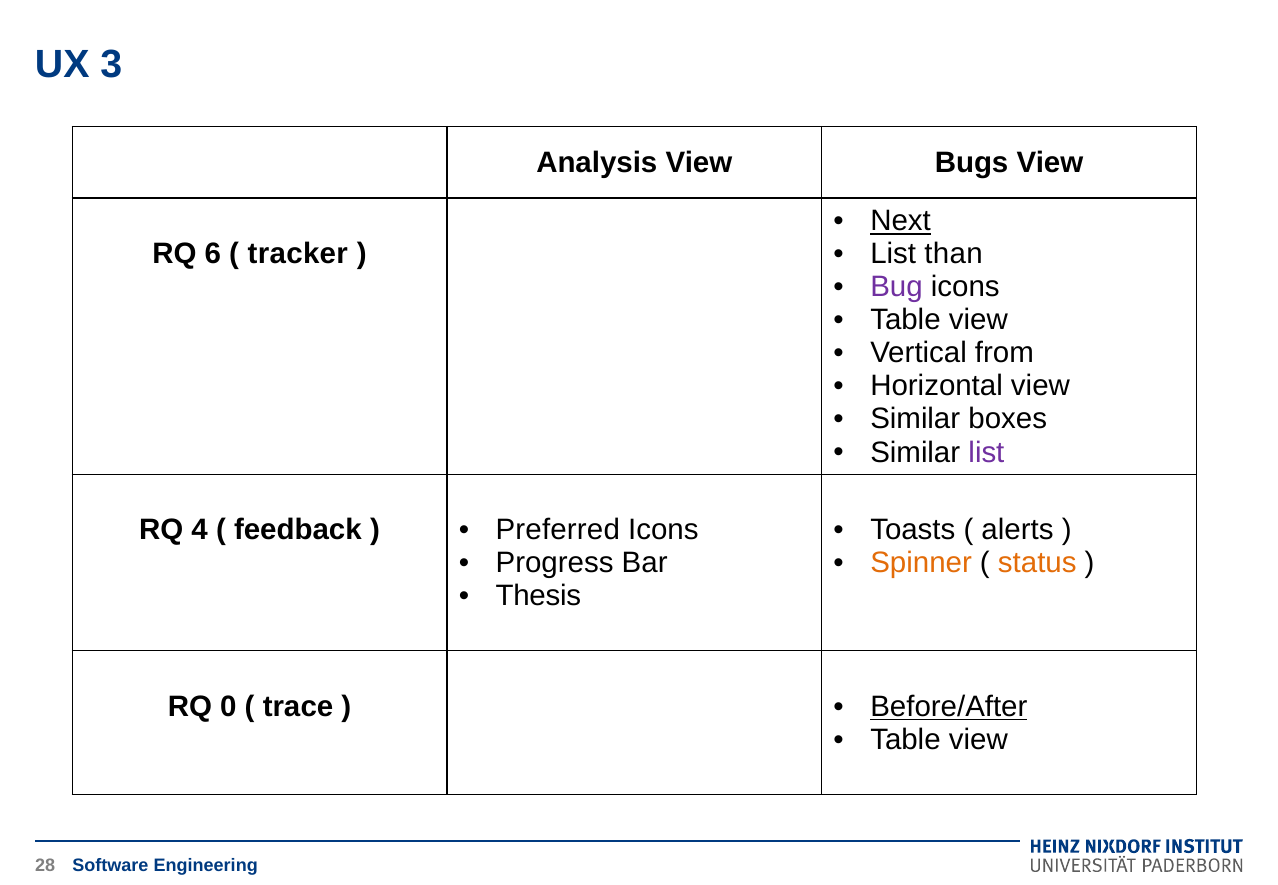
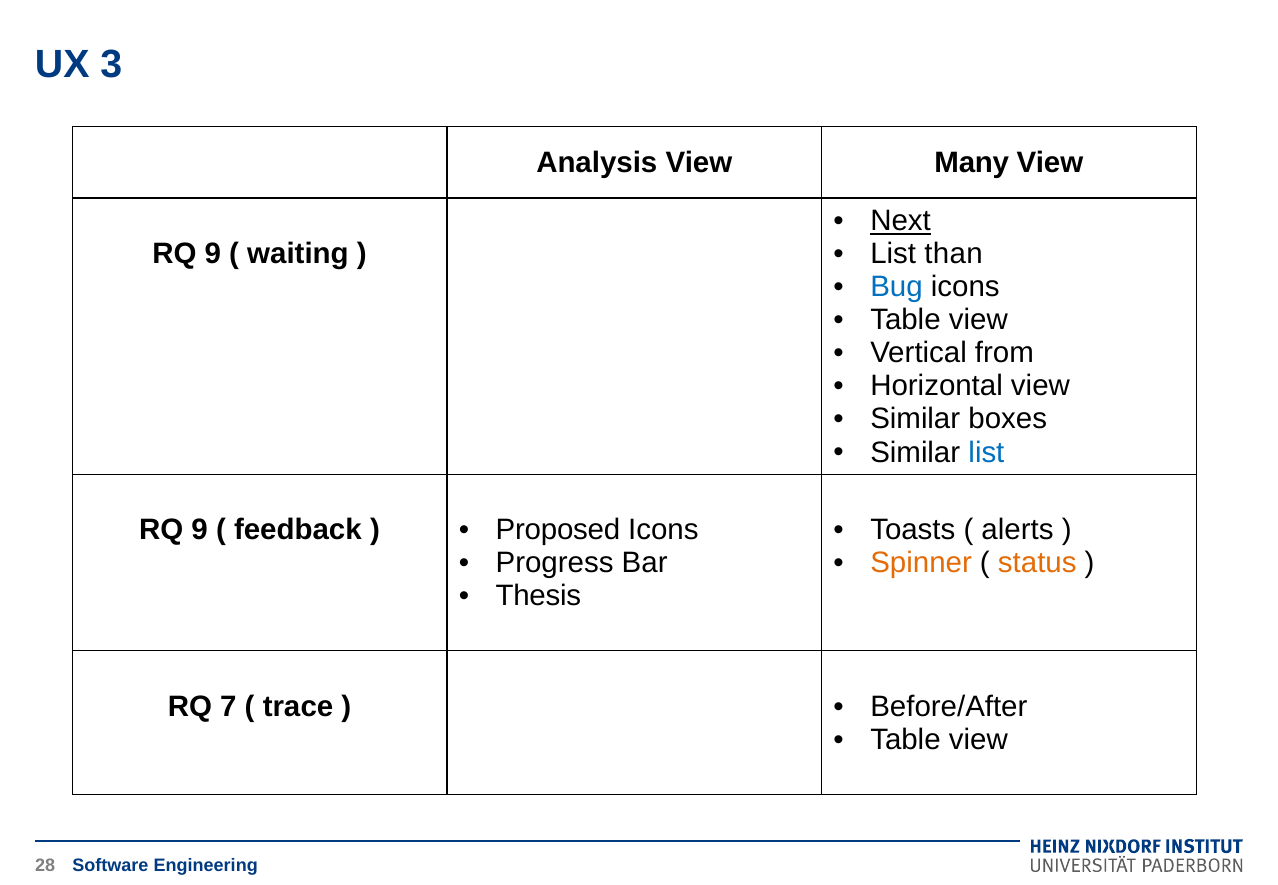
Bugs: Bugs -> Many
6 at (213, 254): 6 -> 9
tracker: tracker -> waiting
Bug colour: purple -> blue
list at (986, 452) colour: purple -> blue
4 at (200, 530): 4 -> 9
Preferred: Preferred -> Proposed
0: 0 -> 7
Before/After underline: present -> none
